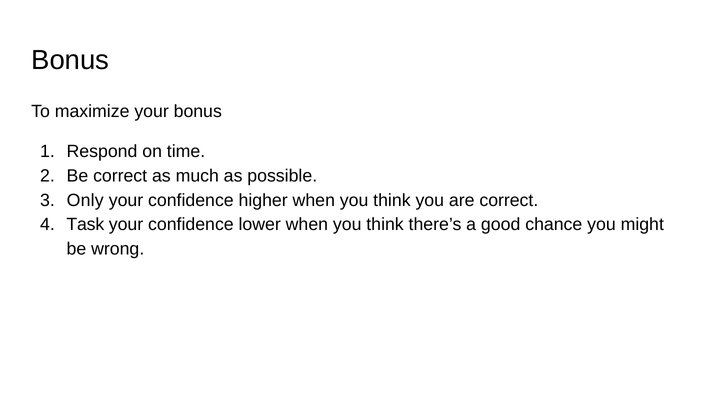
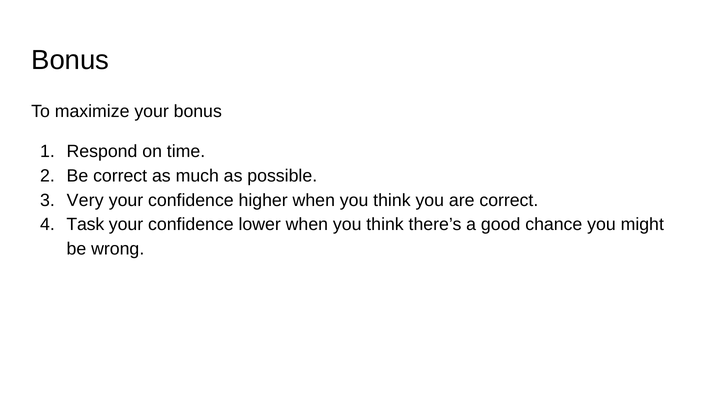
Only: Only -> Very
